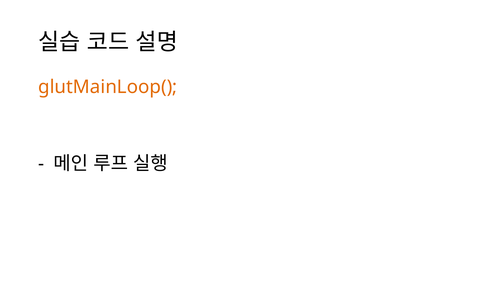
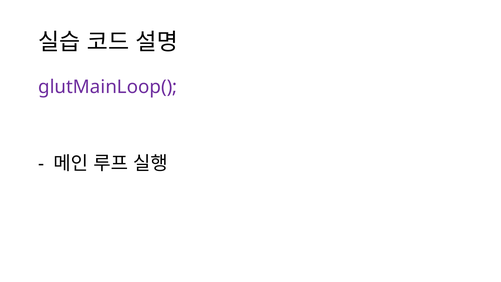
glutMainLoop( colour: orange -> purple
